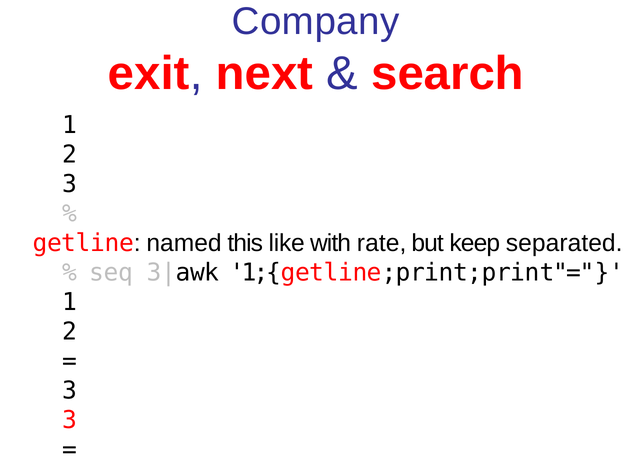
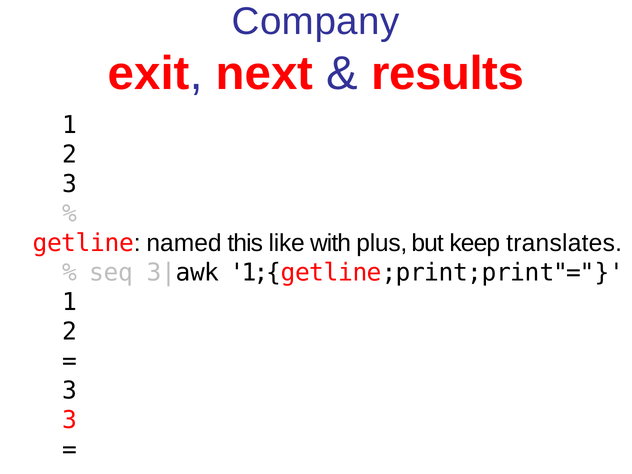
search: search -> results
rate: rate -> plus
separated: separated -> translates
